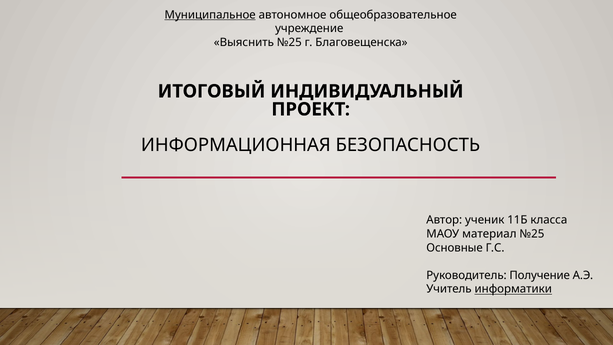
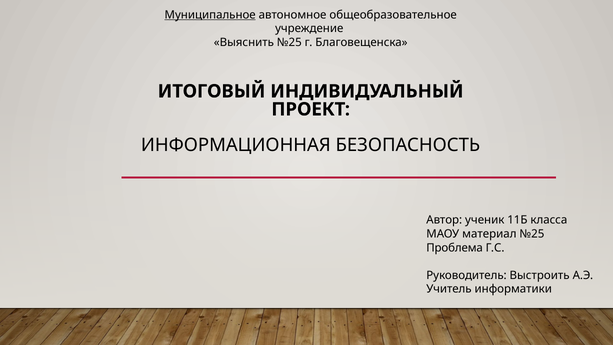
Основные: Основные -> Проблема
Получение: Получение -> Выстроить
информатики underline: present -> none
